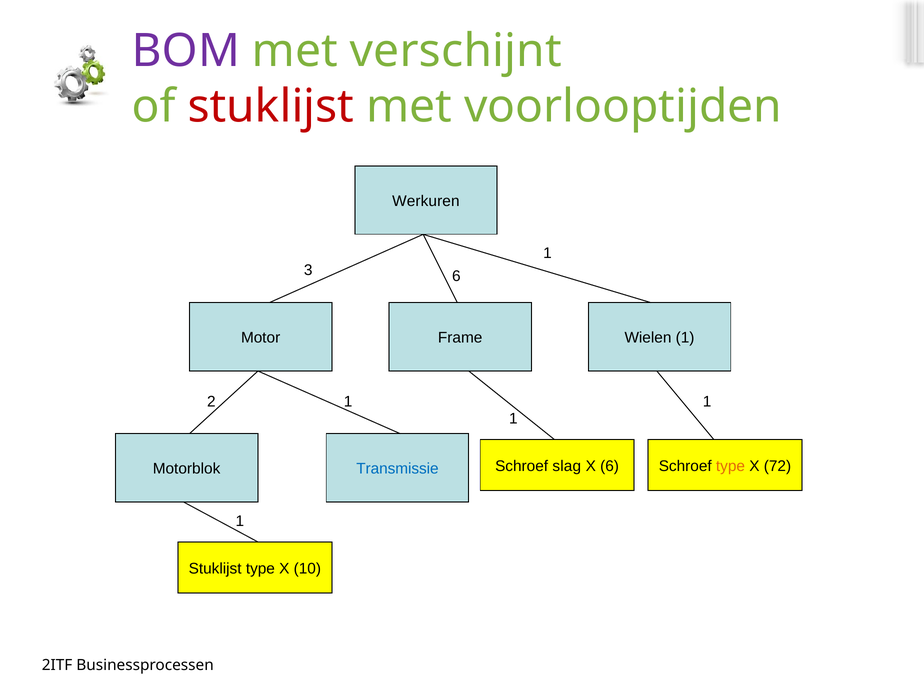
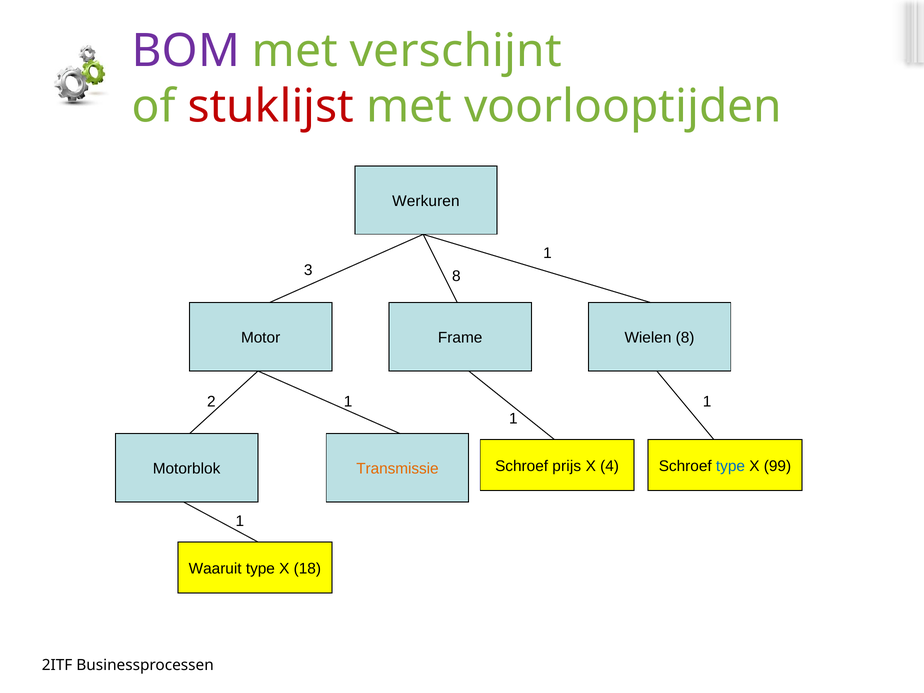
3 6: 6 -> 8
Wielen 1: 1 -> 8
slag: slag -> prijs
X 6: 6 -> 4
type at (730, 466) colour: orange -> blue
72: 72 -> 99
Transmissie colour: blue -> orange
Stuklijst at (215, 569): Stuklijst -> Waaruit
10: 10 -> 18
